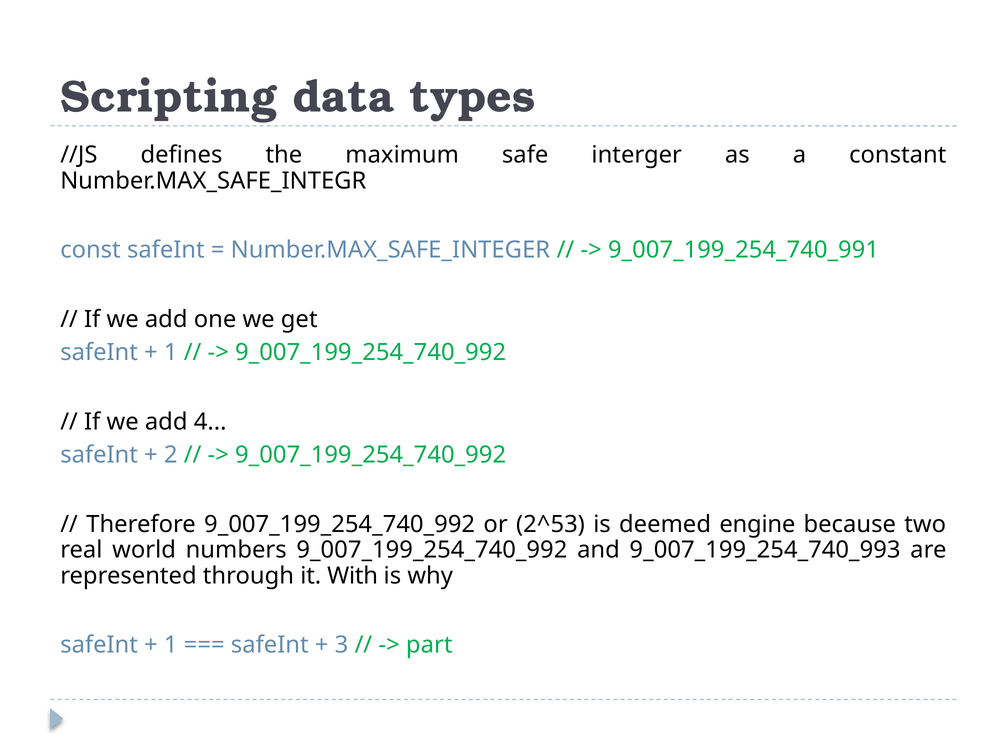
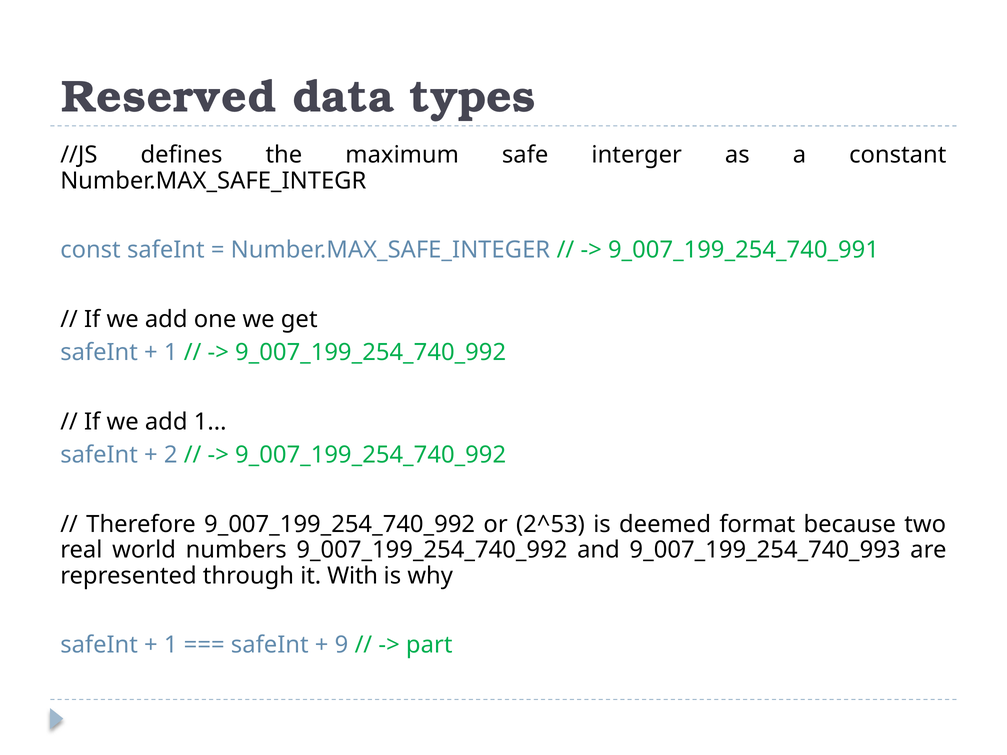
Scripting: Scripting -> Reserved
add 4: 4 -> 1
engine: engine -> format
3: 3 -> 9
